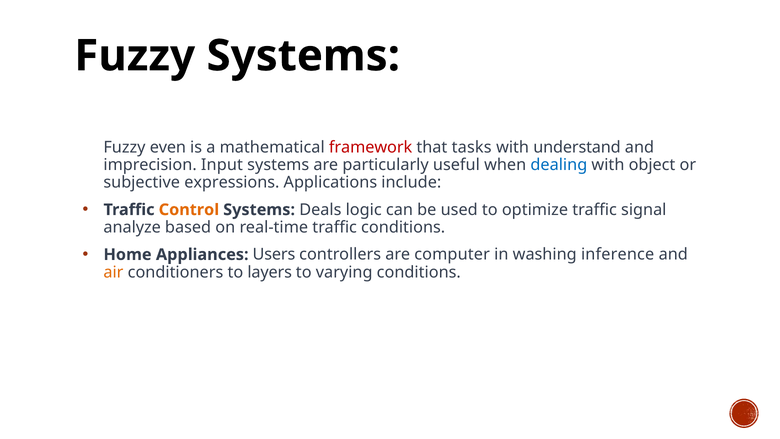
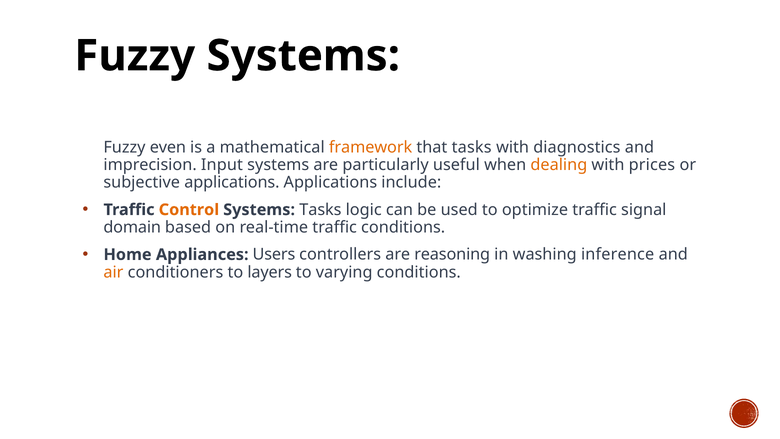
framework colour: red -> orange
understand: understand -> diagnostics
dealing colour: blue -> orange
object: object -> prices
subjective expressions: expressions -> applications
Systems Deals: Deals -> Tasks
analyze: analyze -> domain
computer: computer -> reasoning
